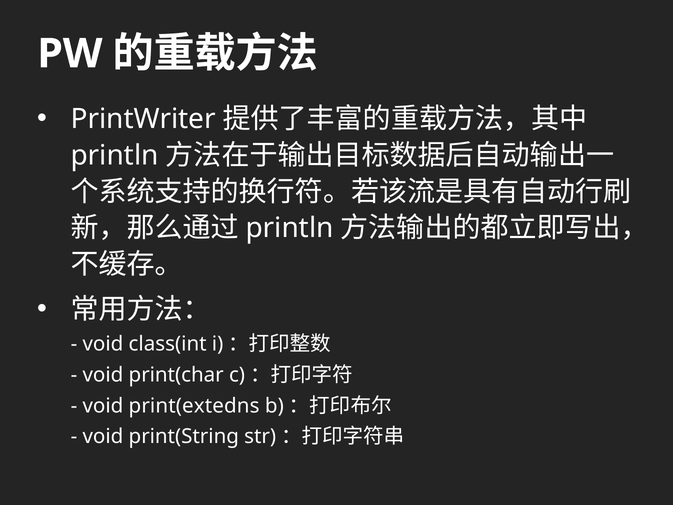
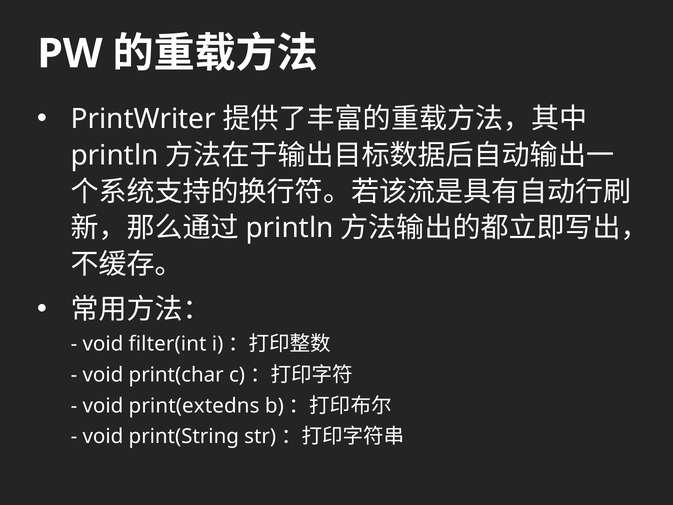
class(int: class(int -> filter(int
